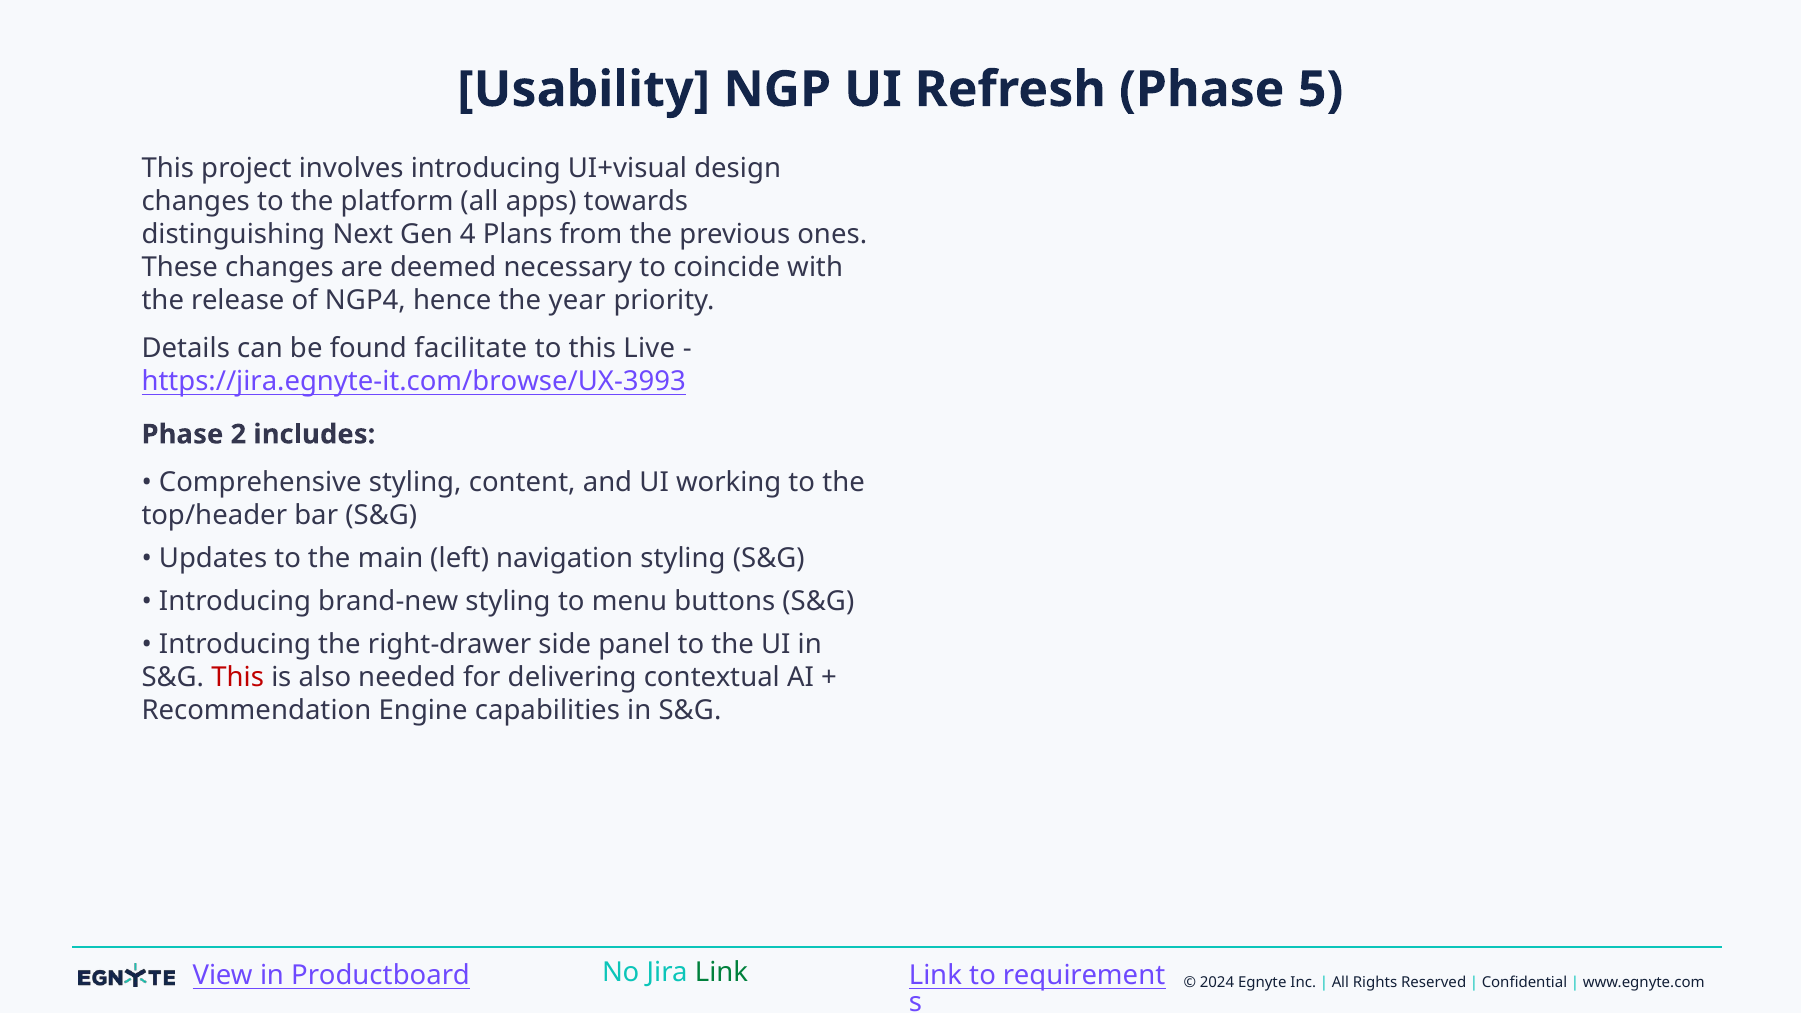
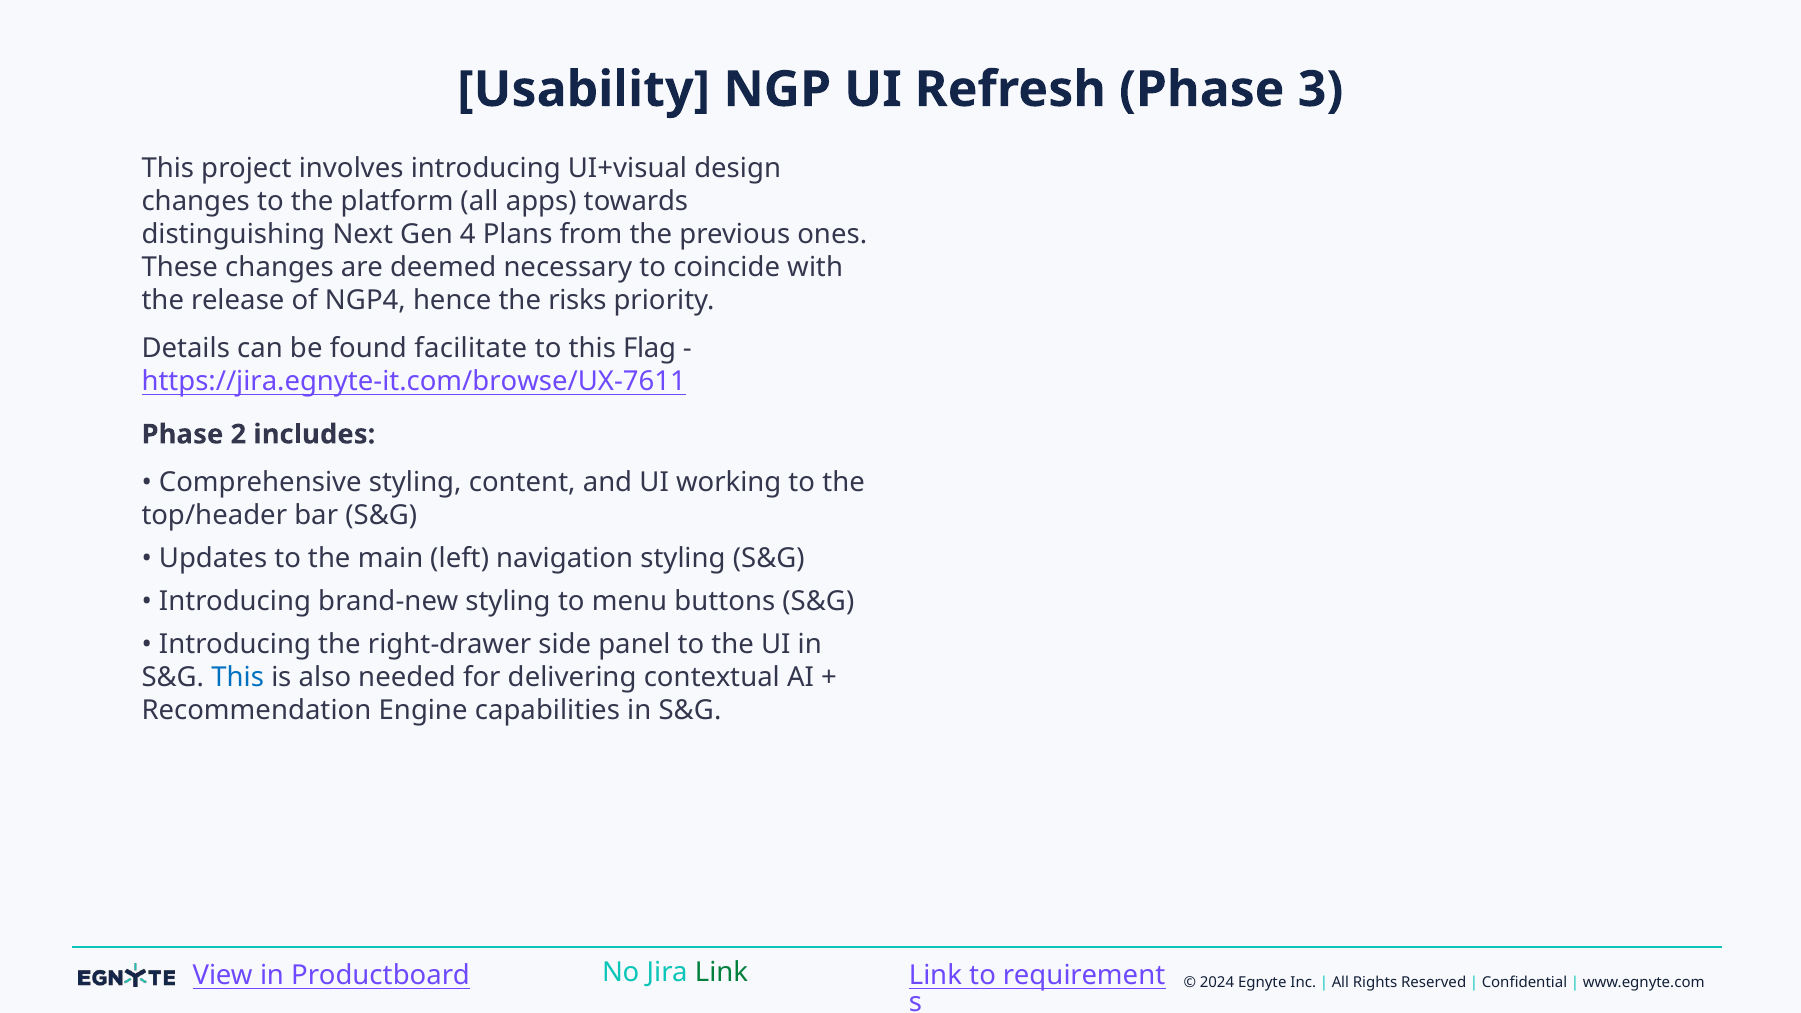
5: 5 -> 3
year: year -> risks
Live: Live -> Flag
https://jira.egnyte-it.com/browse/UX-3993: https://jira.egnyte-it.com/browse/UX-3993 -> https://jira.egnyte-it.com/browse/UX-7611
This at (238, 678) colour: red -> blue
